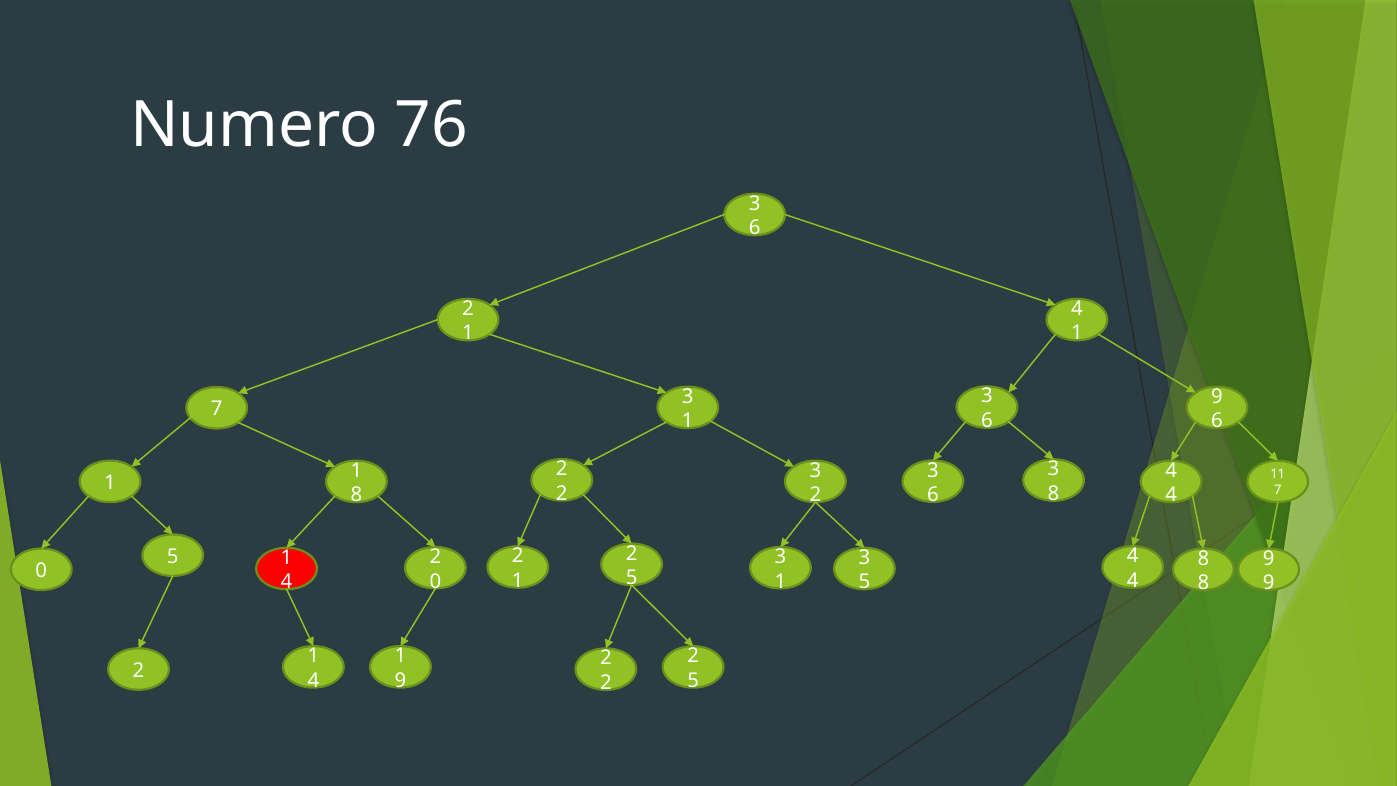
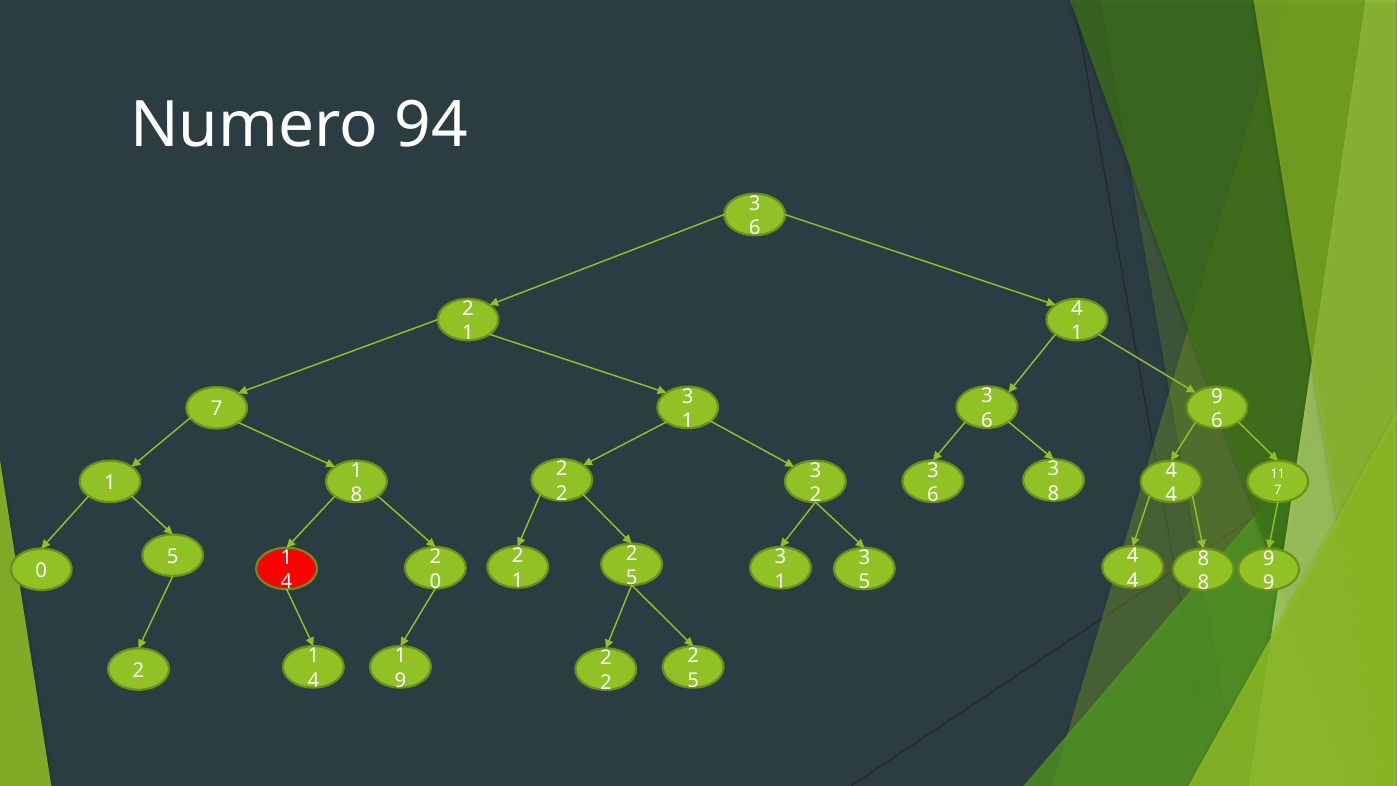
76: 76 -> 94
